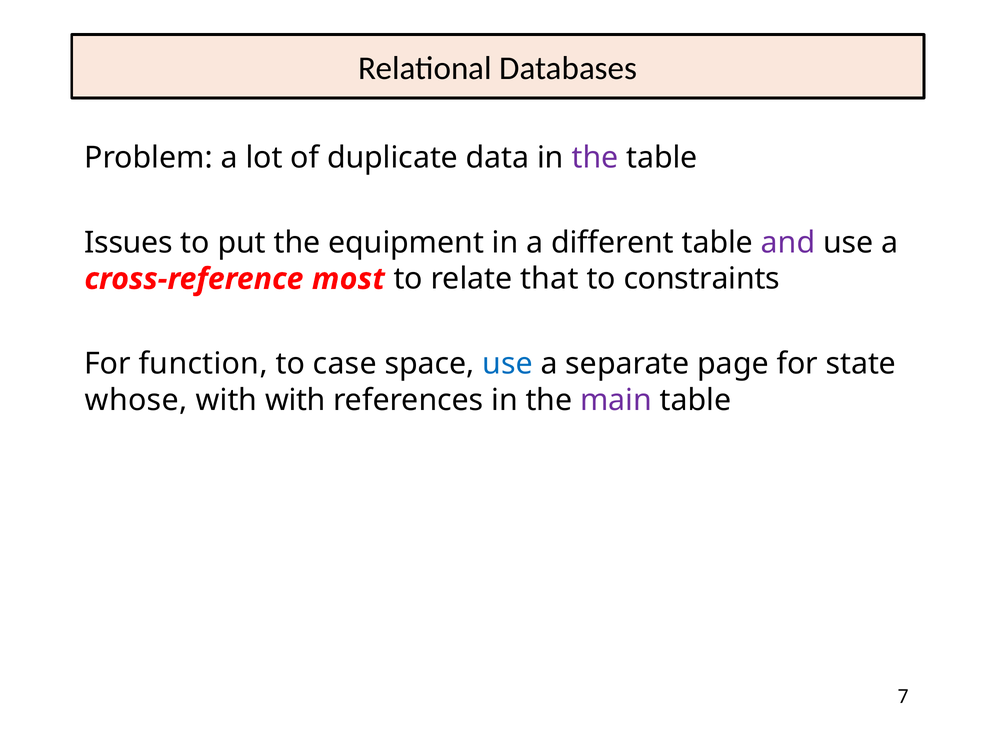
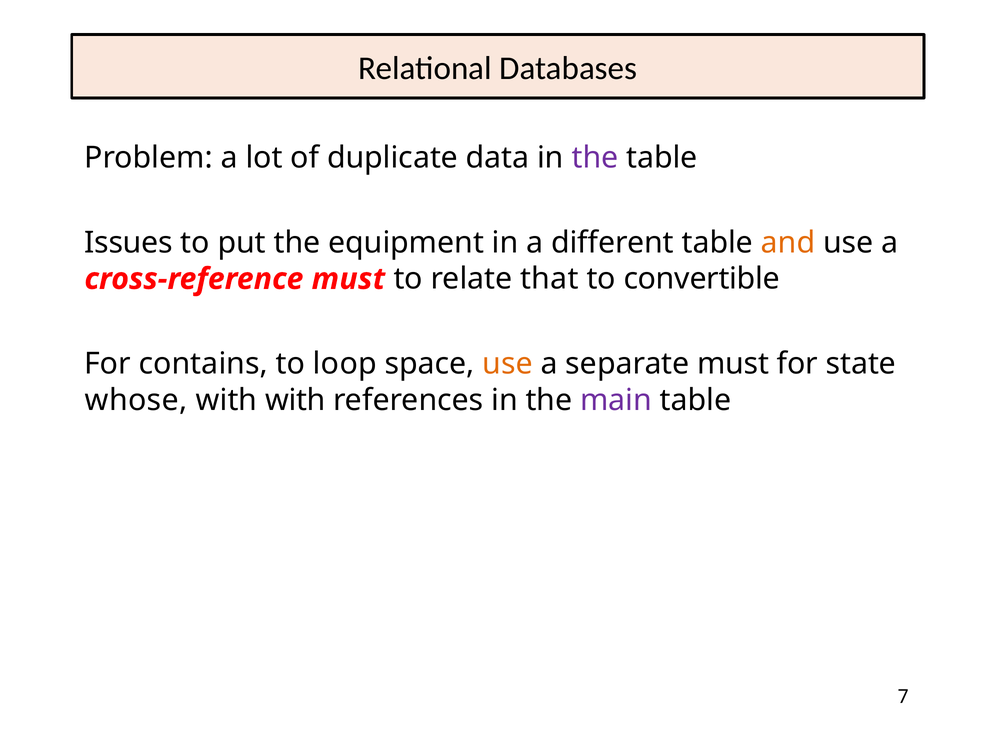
and colour: purple -> orange
cross-reference most: most -> must
constraints: constraints -> convertible
function: function -> contains
case: case -> loop
use at (508, 364) colour: blue -> orange
separate page: page -> must
